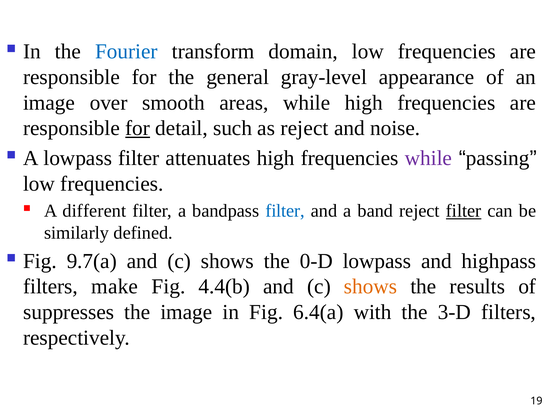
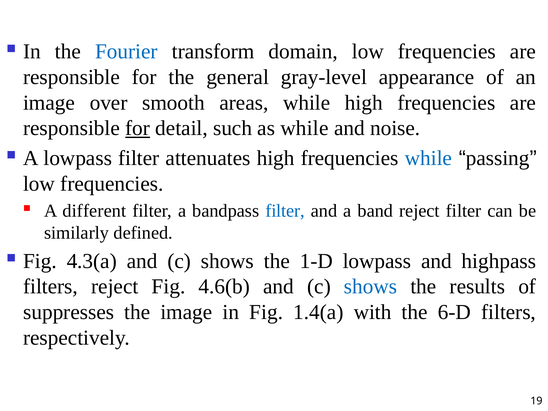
as reject: reject -> while
while at (428, 158) colour: purple -> blue
filter at (464, 211) underline: present -> none
9.7(a: 9.7(a -> 4.3(a
0-D: 0-D -> 1-D
filters make: make -> reject
4.4(b: 4.4(b -> 4.6(b
shows at (371, 287) colour: orange -> blue
6.4(a: 6.4(a -> 1.4(a
3-D: 3-D -> 6-D
